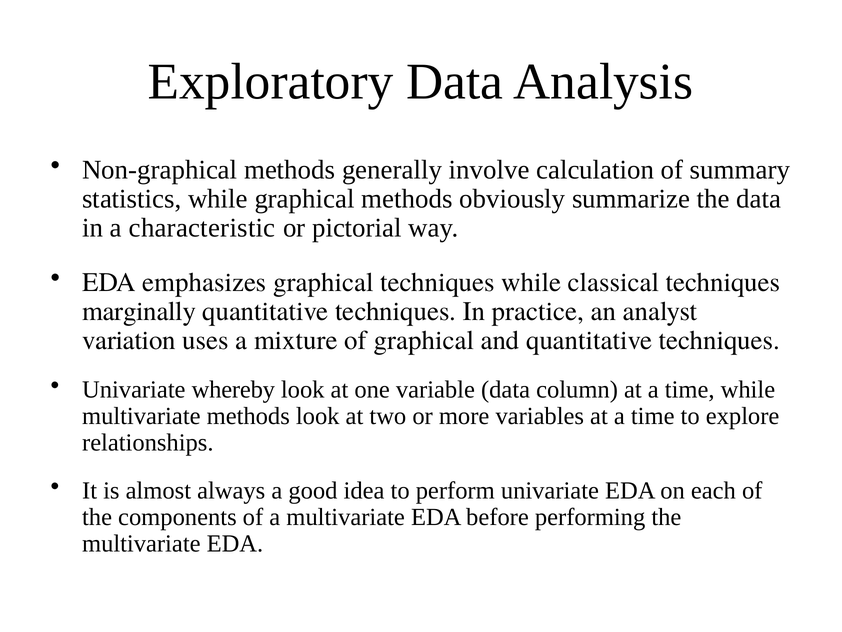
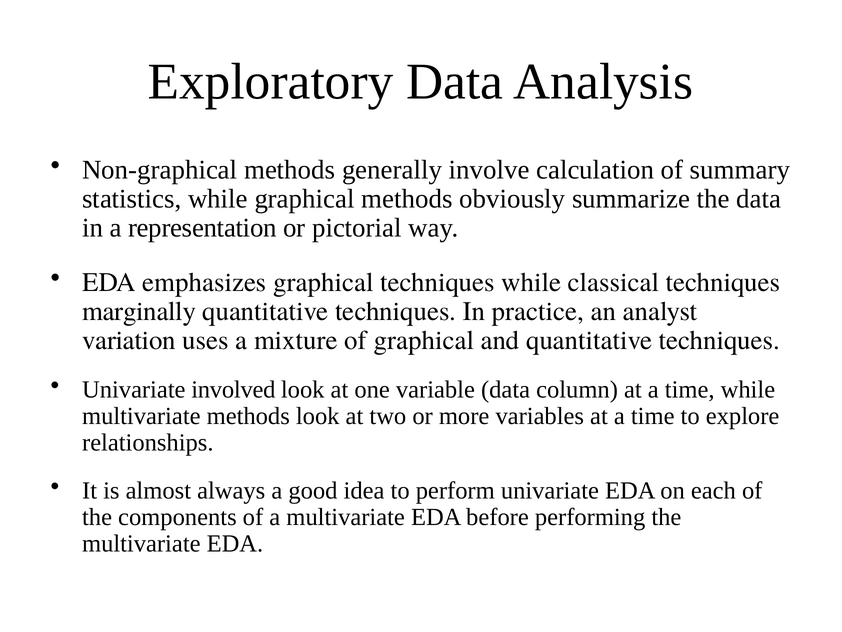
characteristic: characteristic -> representation
whereby: whereby -> involved
